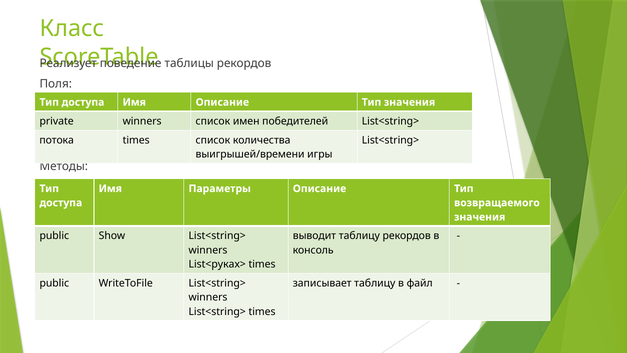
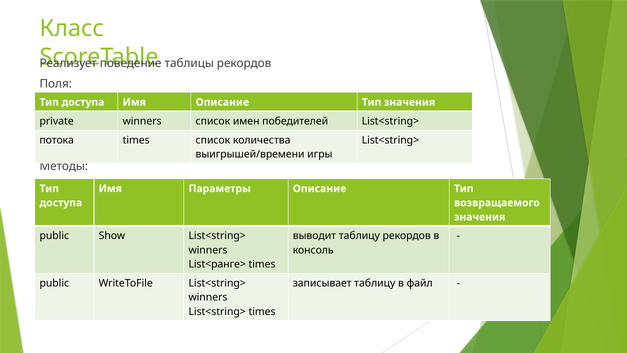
List<руках>: List<руках> -> List<ранге>
